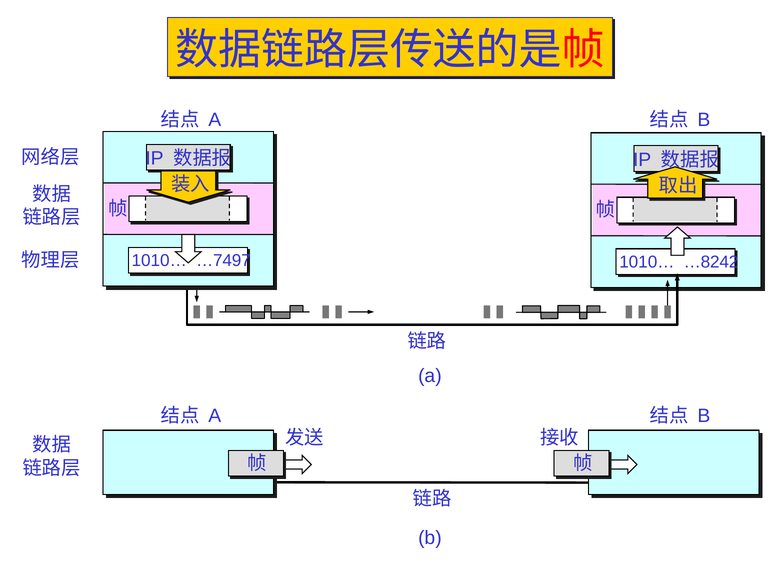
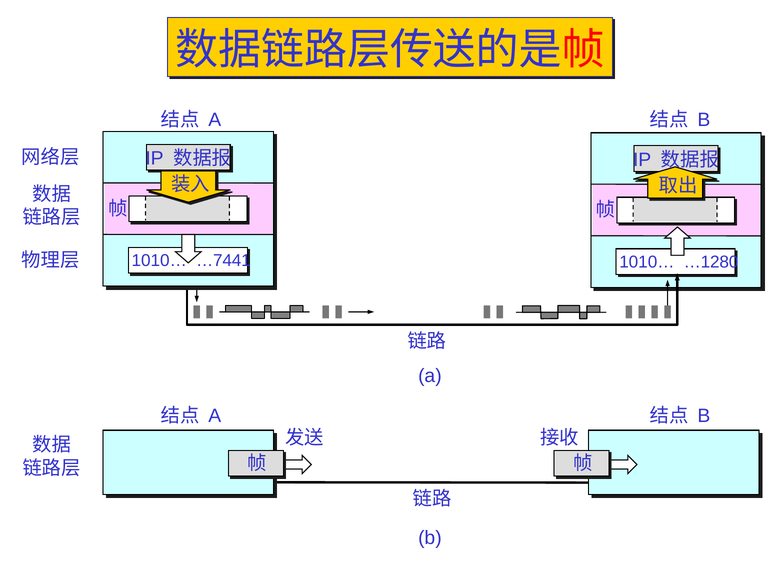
…7497: …7497 -> …7441
…8242: …8242 -> …1280
